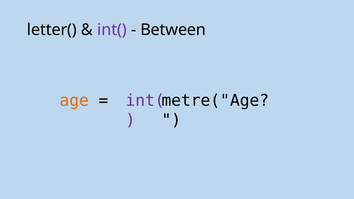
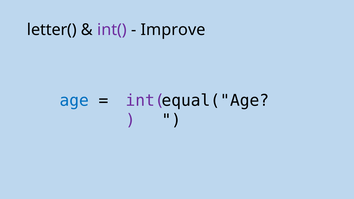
Between: Between -> Improve
age colour: orange -> blue
metre("Age: metre("Age -> equal("Age
